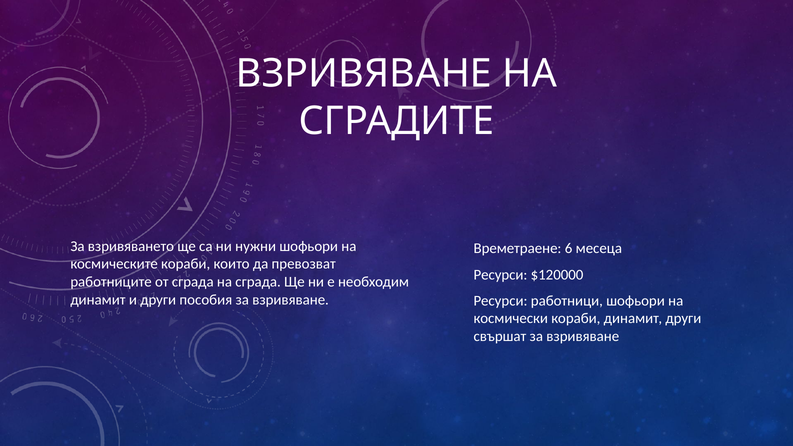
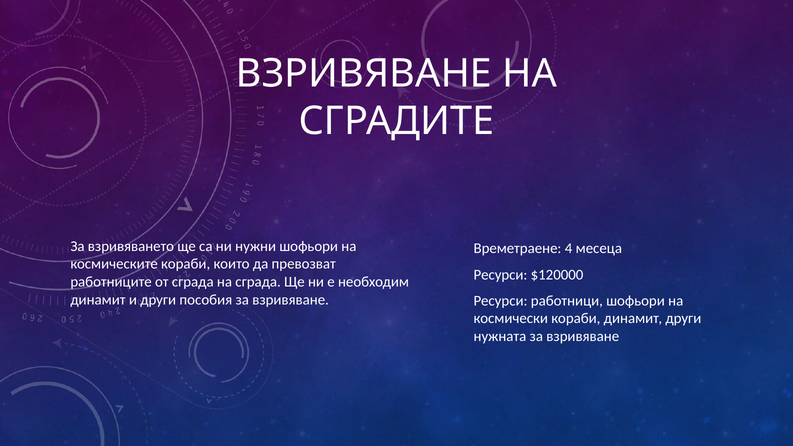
6: 6 -> 4
свършат: свършат -> нужната
